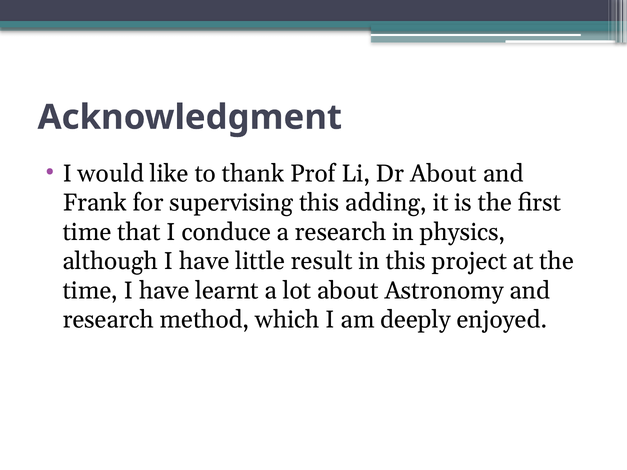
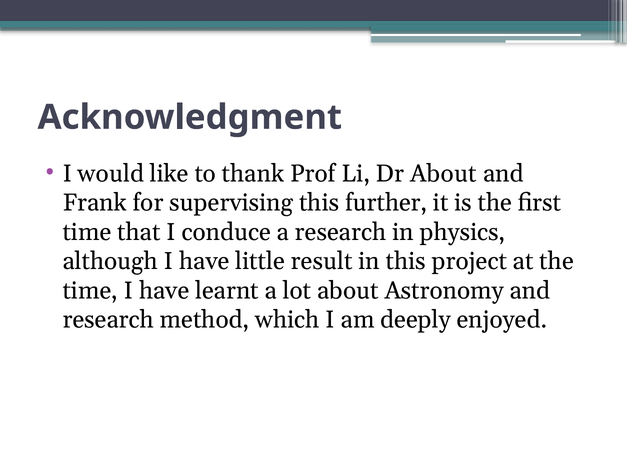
adding: adding -> further
